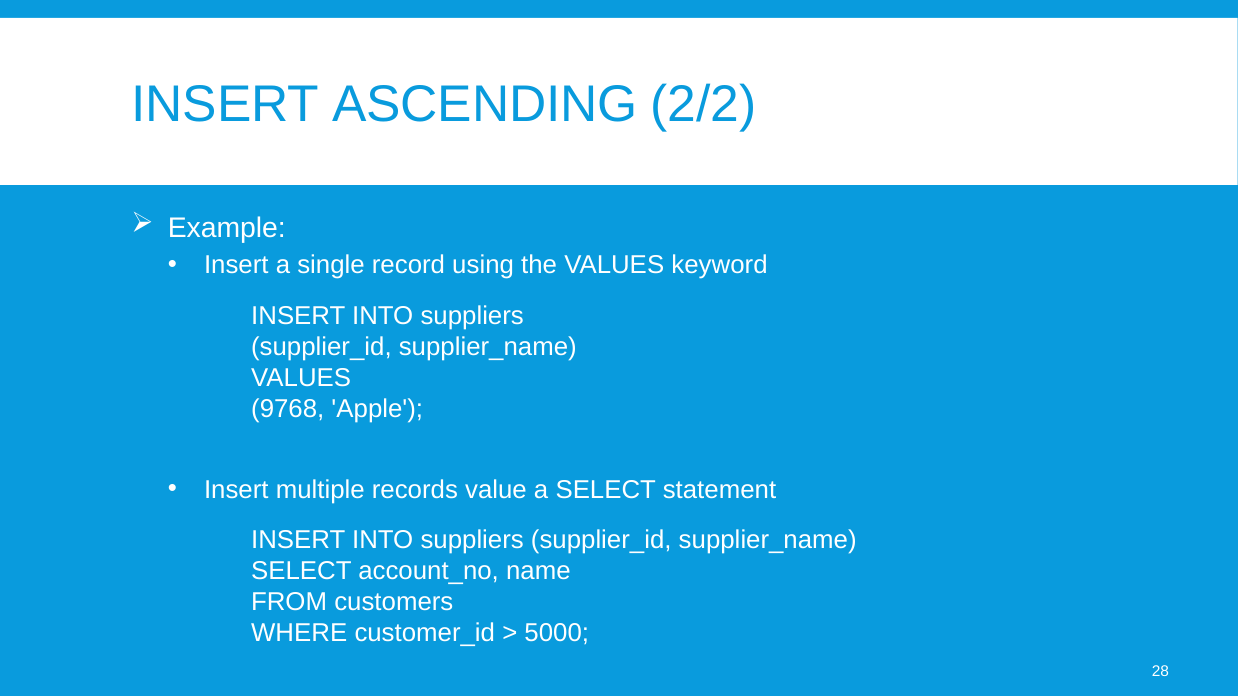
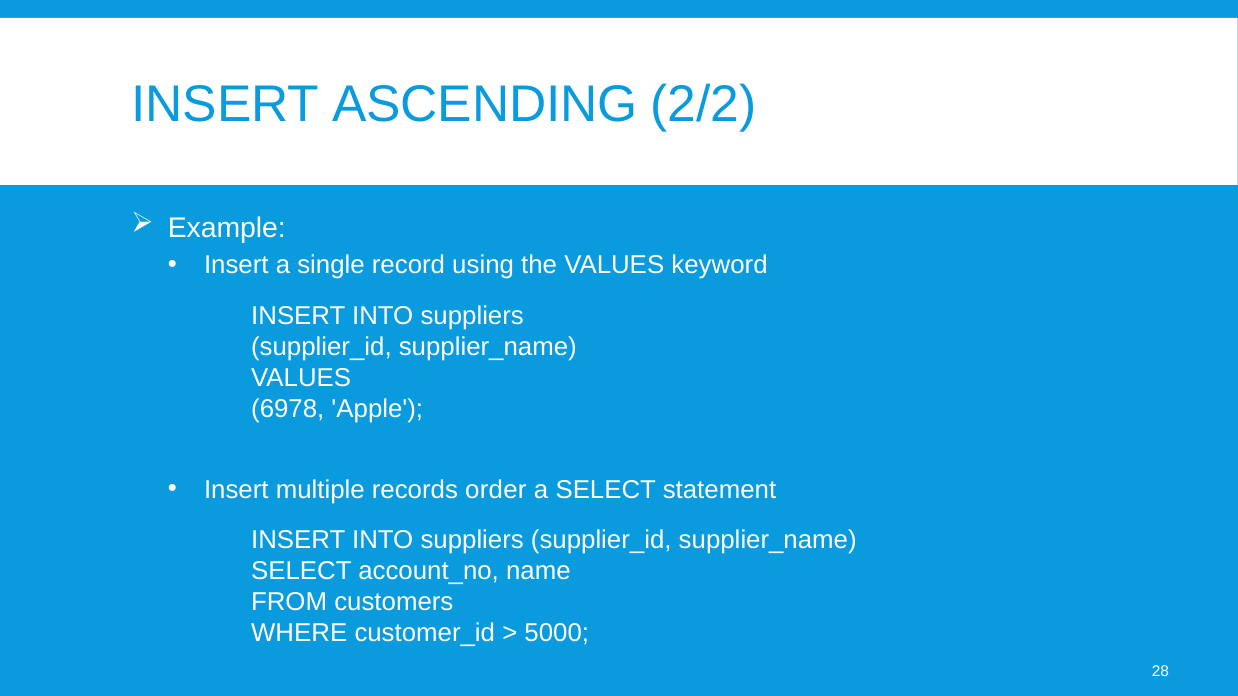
9768: 9768 -> 6978
value: value -> order
